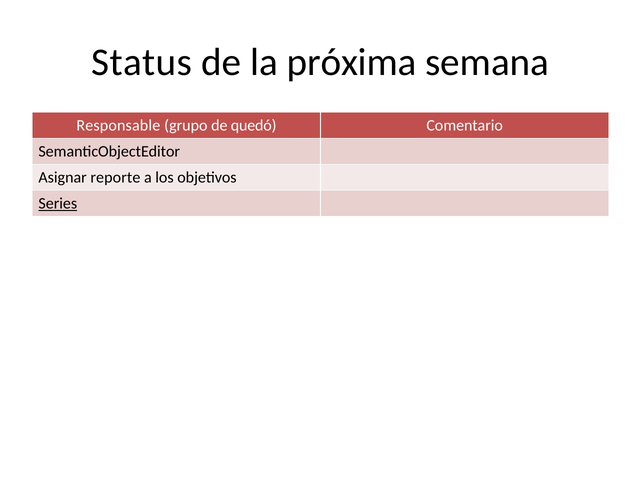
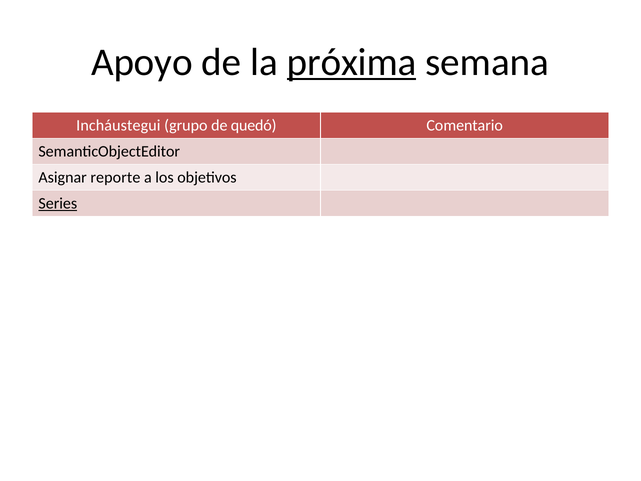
Status: Status -> Apoyo
próxima underline: none -> present
Responsable: Responsable -> Incháustegui
